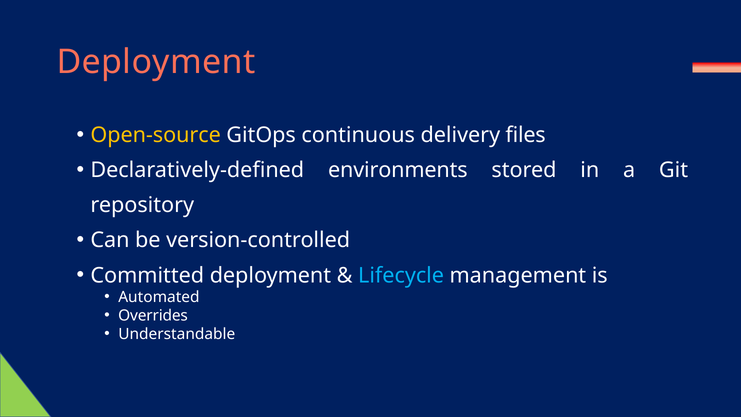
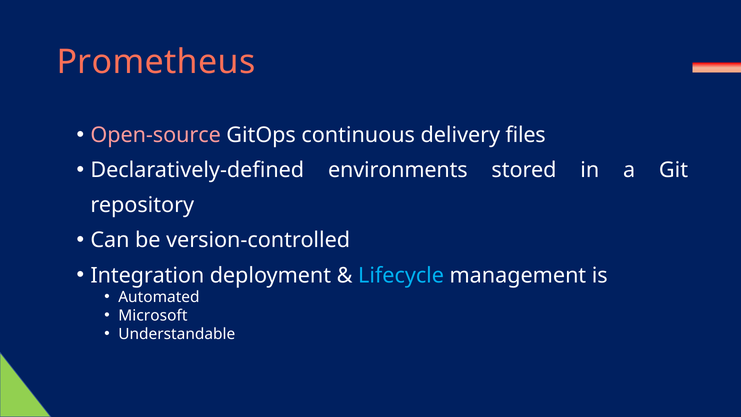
Deployment at (156, 62): Deployment -> Prometheus
Open-source colour: yellow -> pink
Committed: Committed -> Integration
Overrides: Overrides -> Microsoft
